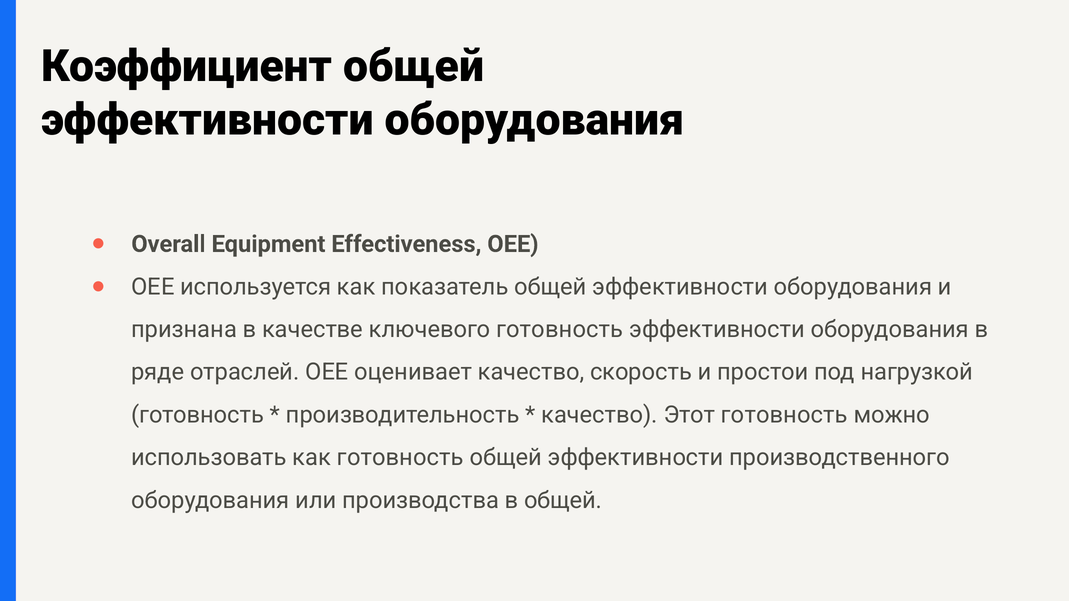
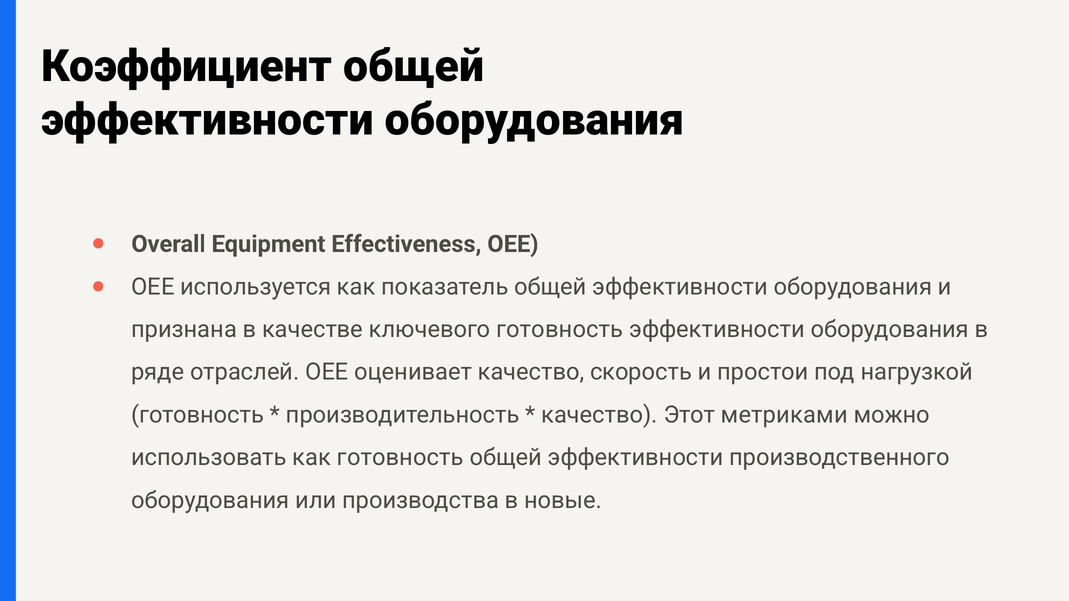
Этот готовность: готовность -> метриками
в общей: общей -> новые
